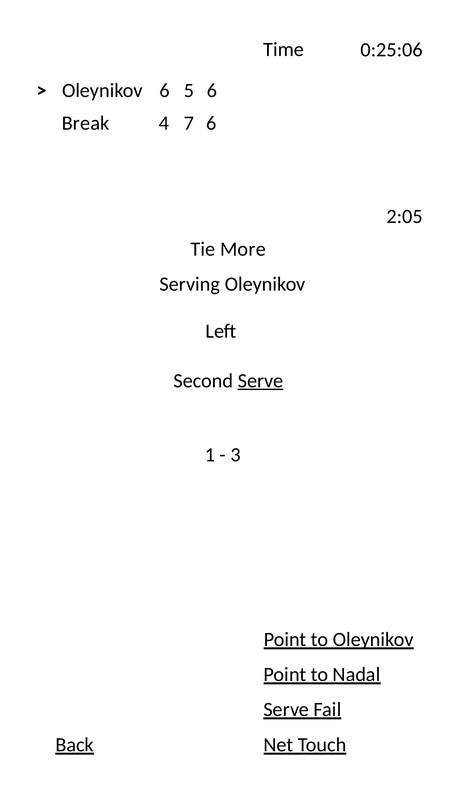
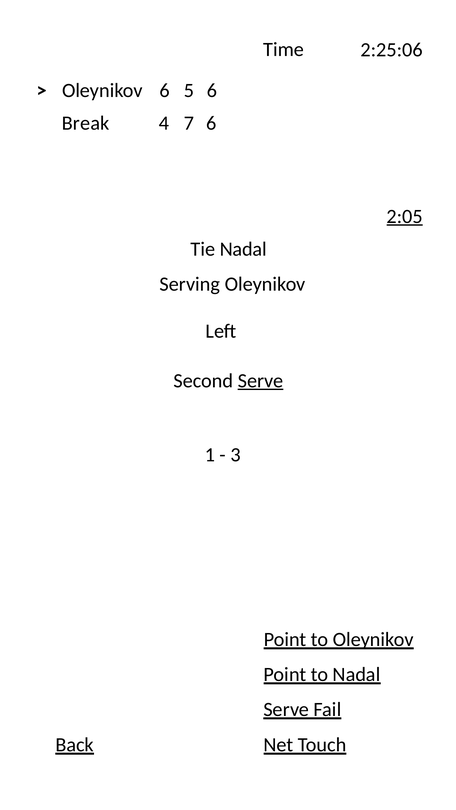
0:25:06: 0:25:06 -> 2:25:06
2:05 underline: none -> present
Tie More: More -> Nadal
